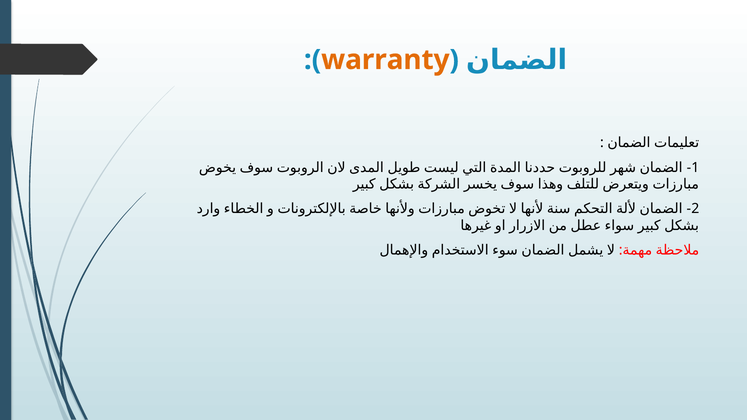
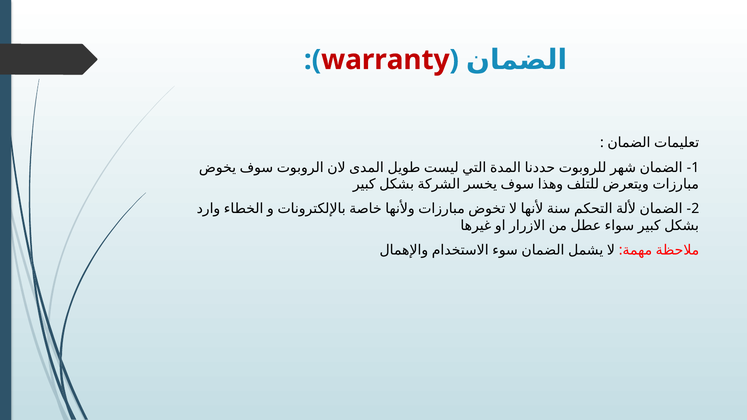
warranty colour: orange -> red
